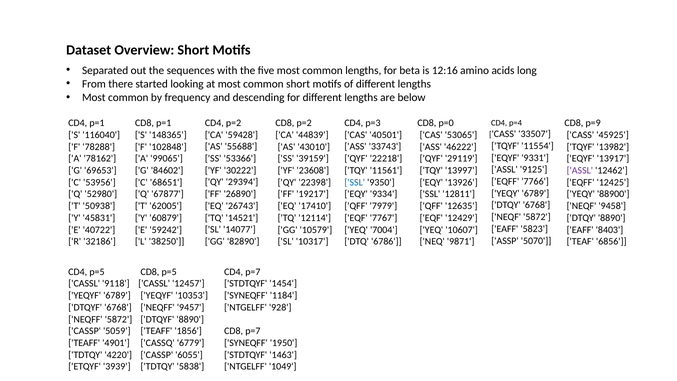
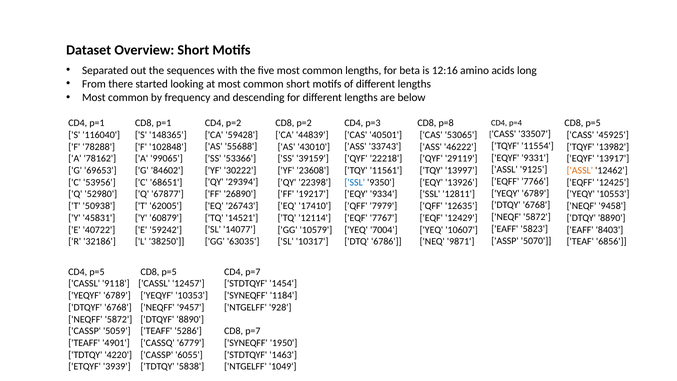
p=0: p=0 -> p=8
p=9 at (593, 123): p=9 -> p=5
ASSL at (580, 170) colour: purple -> orange
88900: 88900 -> 10553
82890: 82890 -> 63035
1856: 1856 -> 5286
